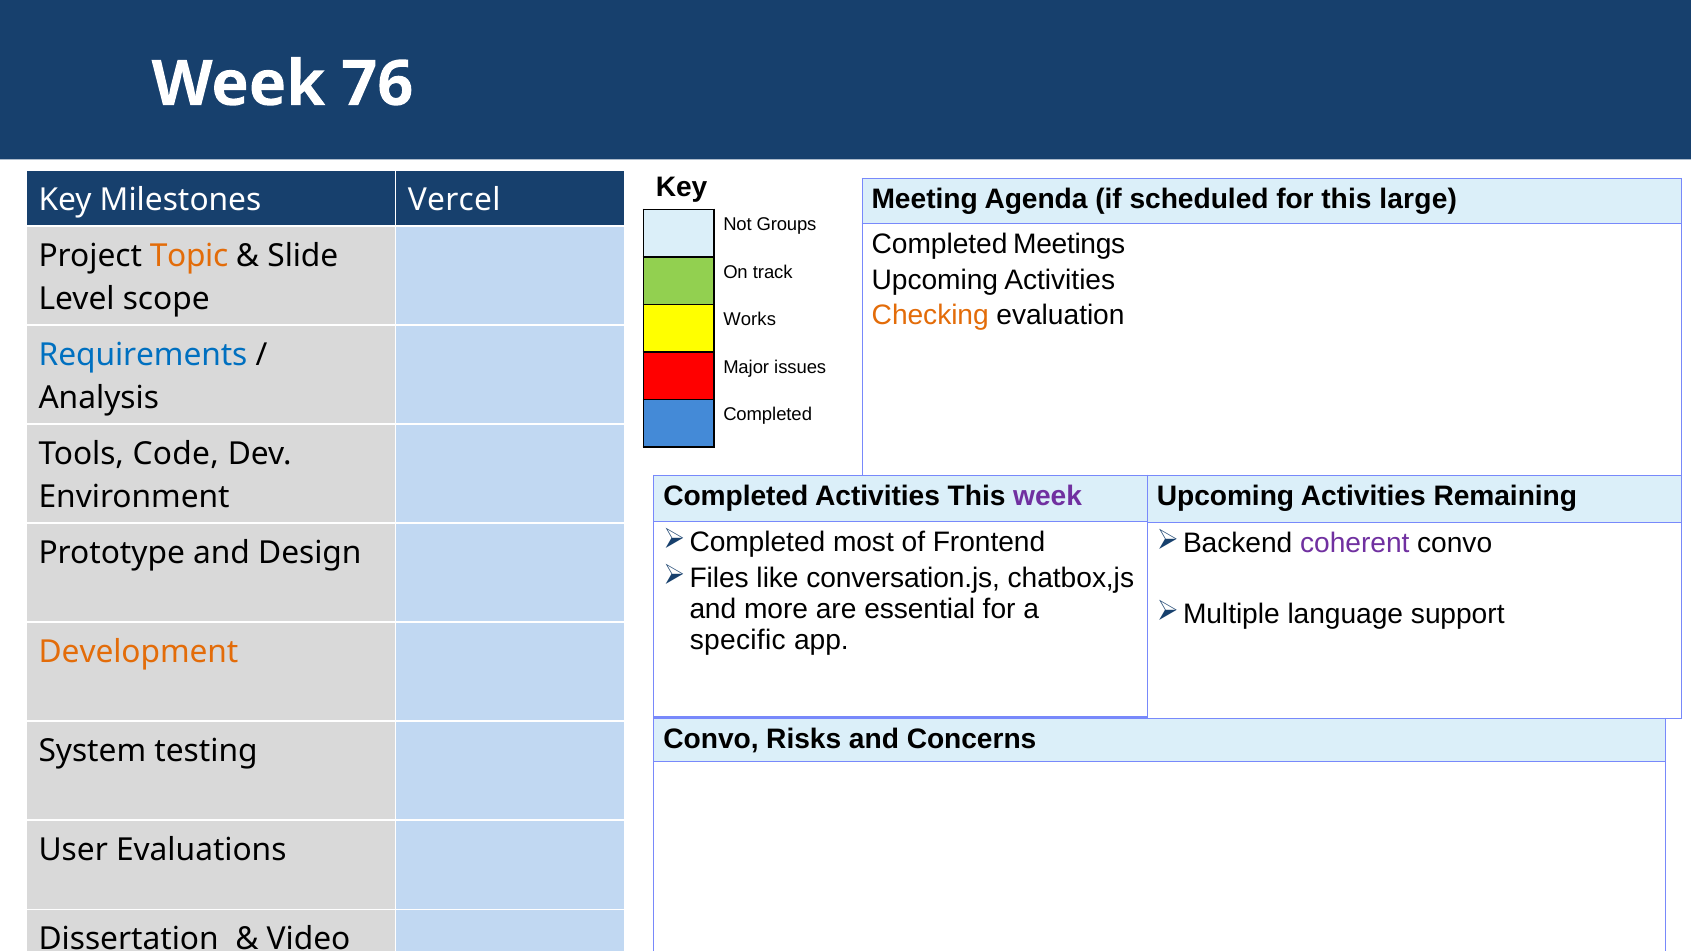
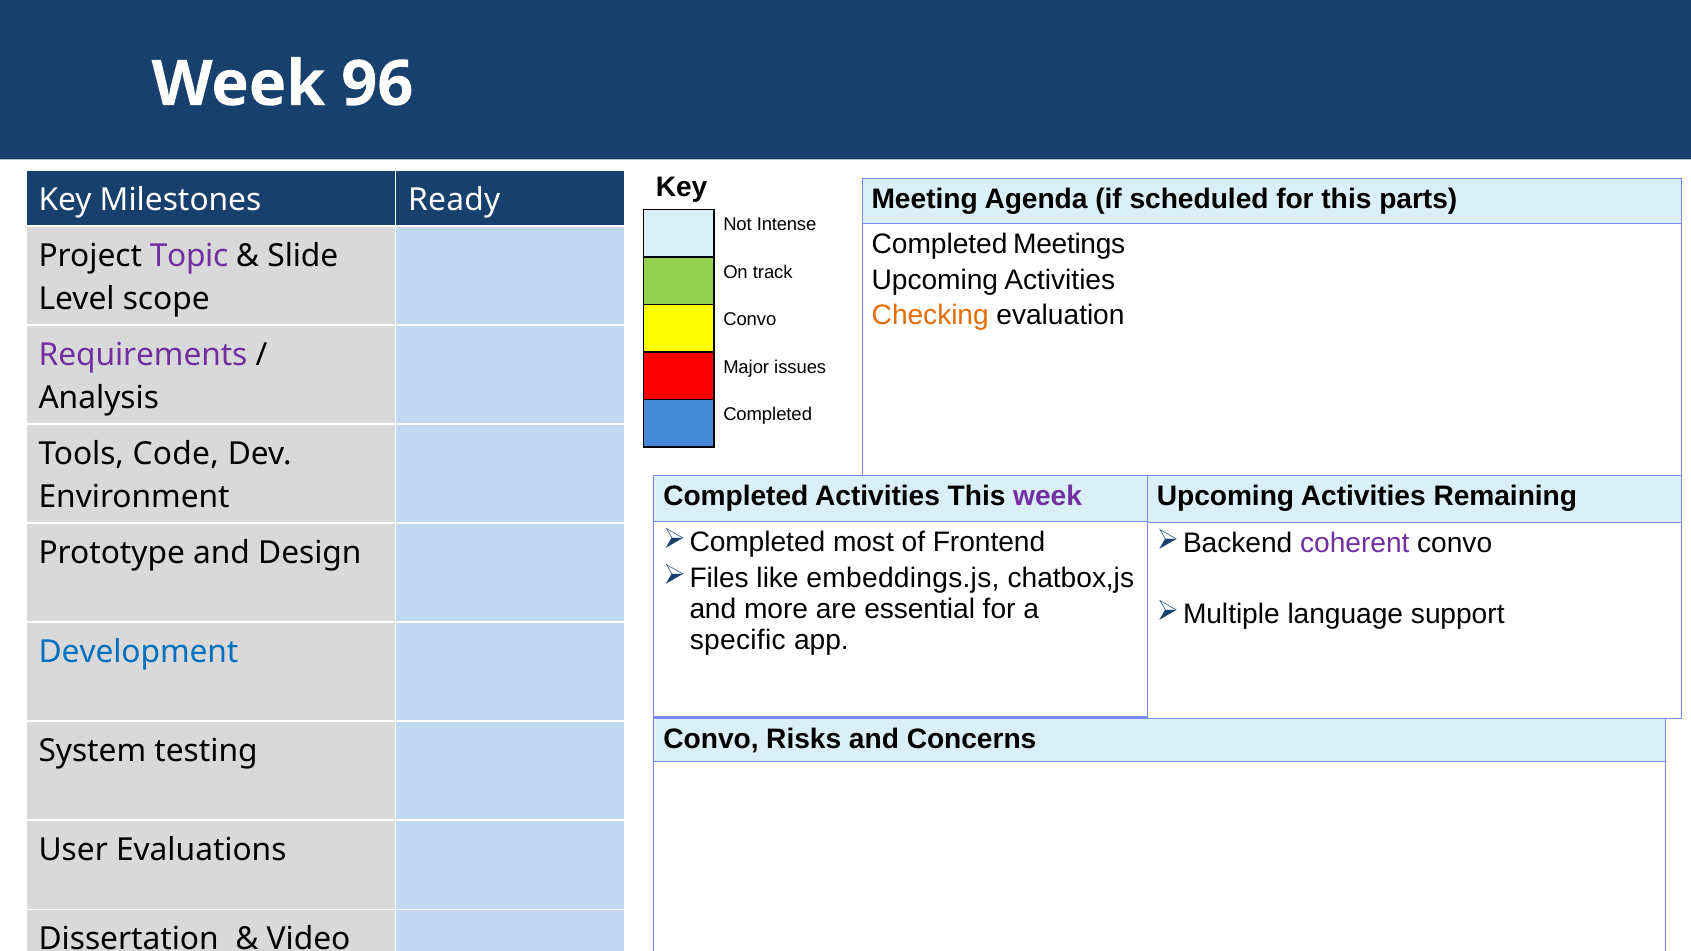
76: 76 -> 96
large: large -> parts
Vercel: Vercel -> Ready
Groups: Groups -> Intense
Topic colour: orange -> purple
Works at (750, 320): Works -> Convo
Requirements colour: blue -> purple
conversation.js: conversation.js -> embeddings.js
Development colour: orange -> blue
